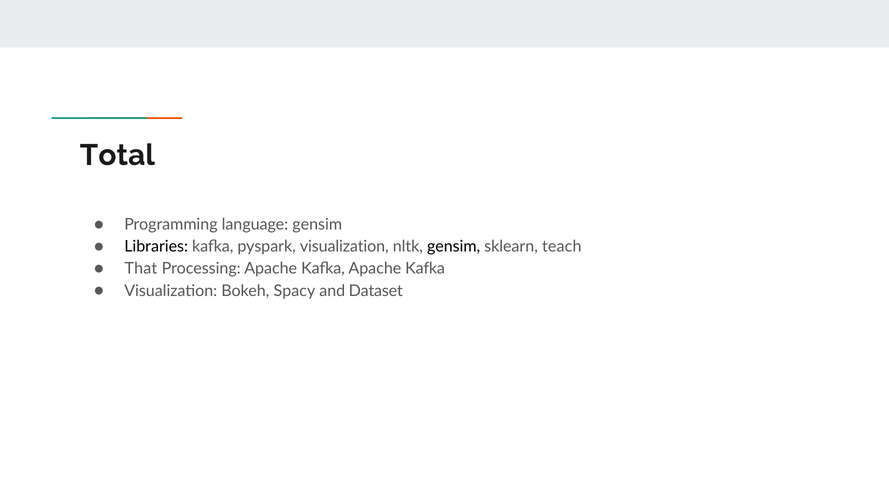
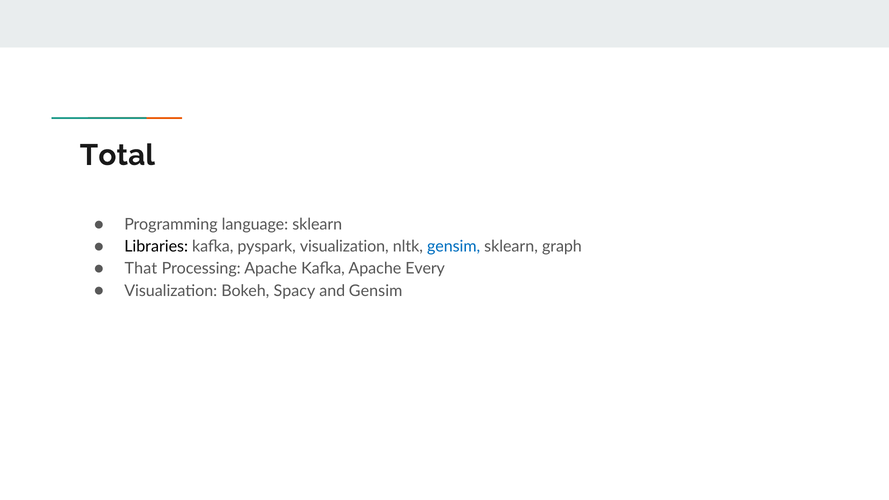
language gensim: gensim -> sklearn
gensim at (454, 247) colour: black -> blue
teach: teach -> graph
Kafka Apache Kafka: Kafka -> Every
and Dataset: Dataset -> Gensim
